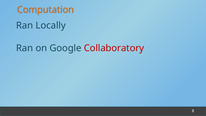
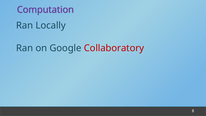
Computation colour: orange -> purple
